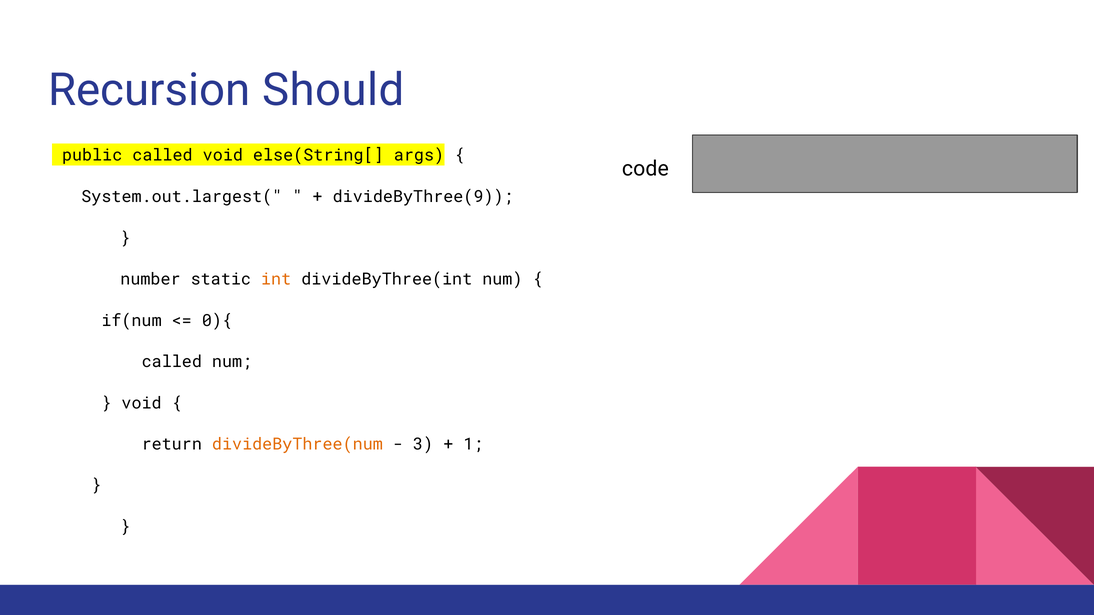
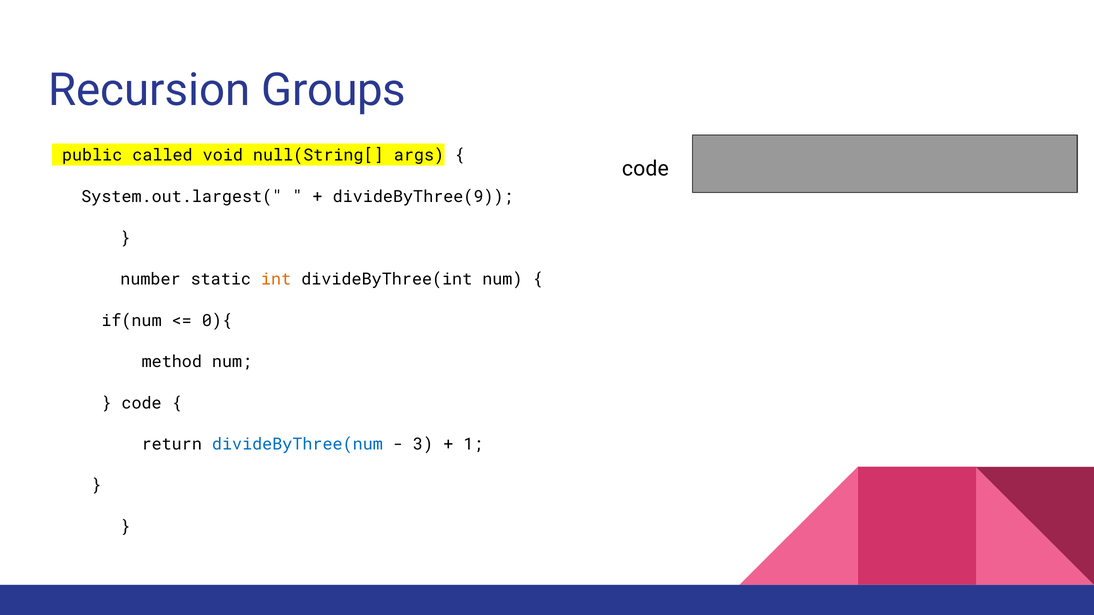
Should: Should -> Groups
else(String[: else(String[ -> null(String[
called at (172, 362): called -> method
void at (142, 403): void -> code
divideByThree(num colour: orange -> blue
